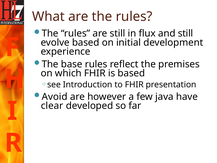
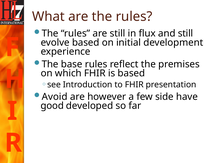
java: java -> side
clear: clear -> good
